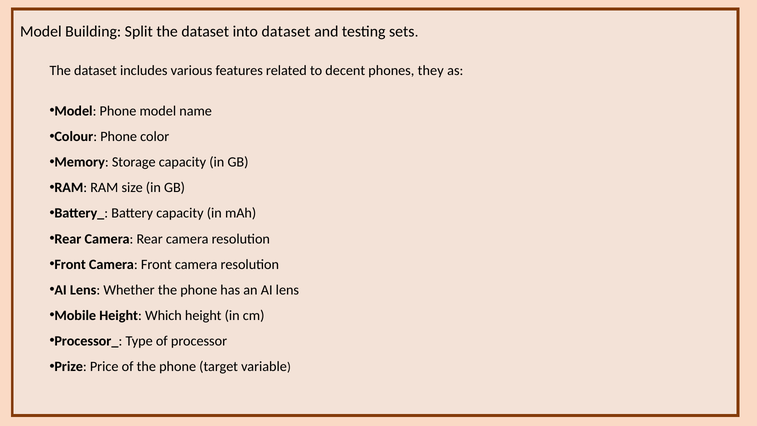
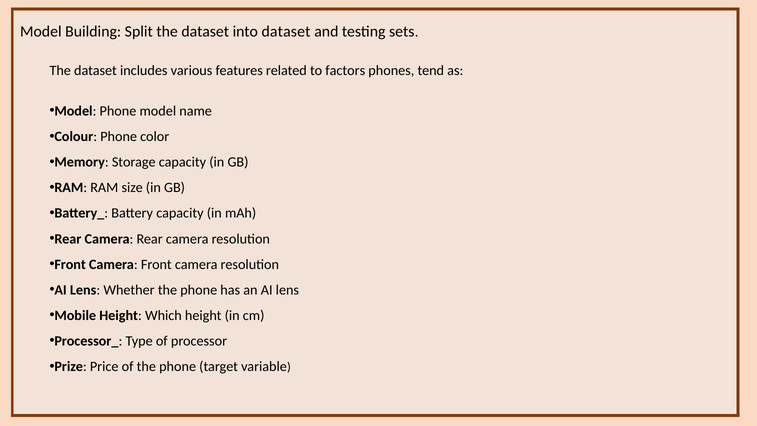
decent: decent -> factors
they: they -> tend
